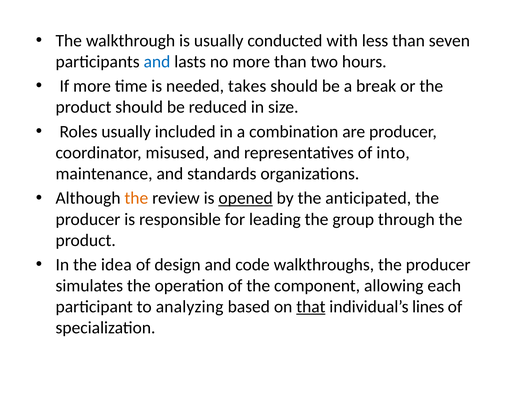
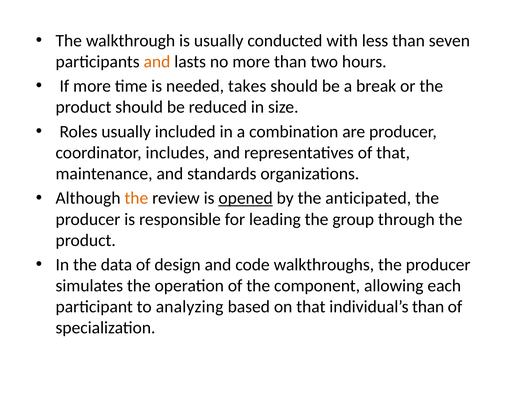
and at (157, 62) colour: blue -> orange
misused: misused -> includes
of into: into -> that
idea: idea -> data
that at (311, 307) underline: present -> none
individual’s lines: lines -> than
